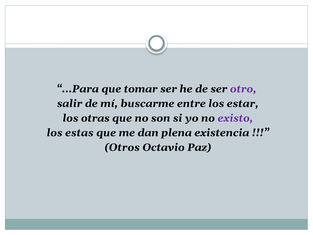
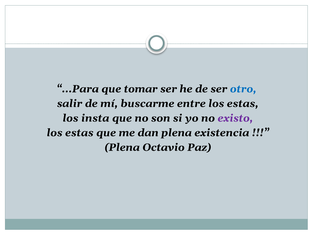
otro colour: purple -> blue
entre los estar: estar -> estas
otras: otras -> insta
Otros at (122, 147): Otros -> Plena
